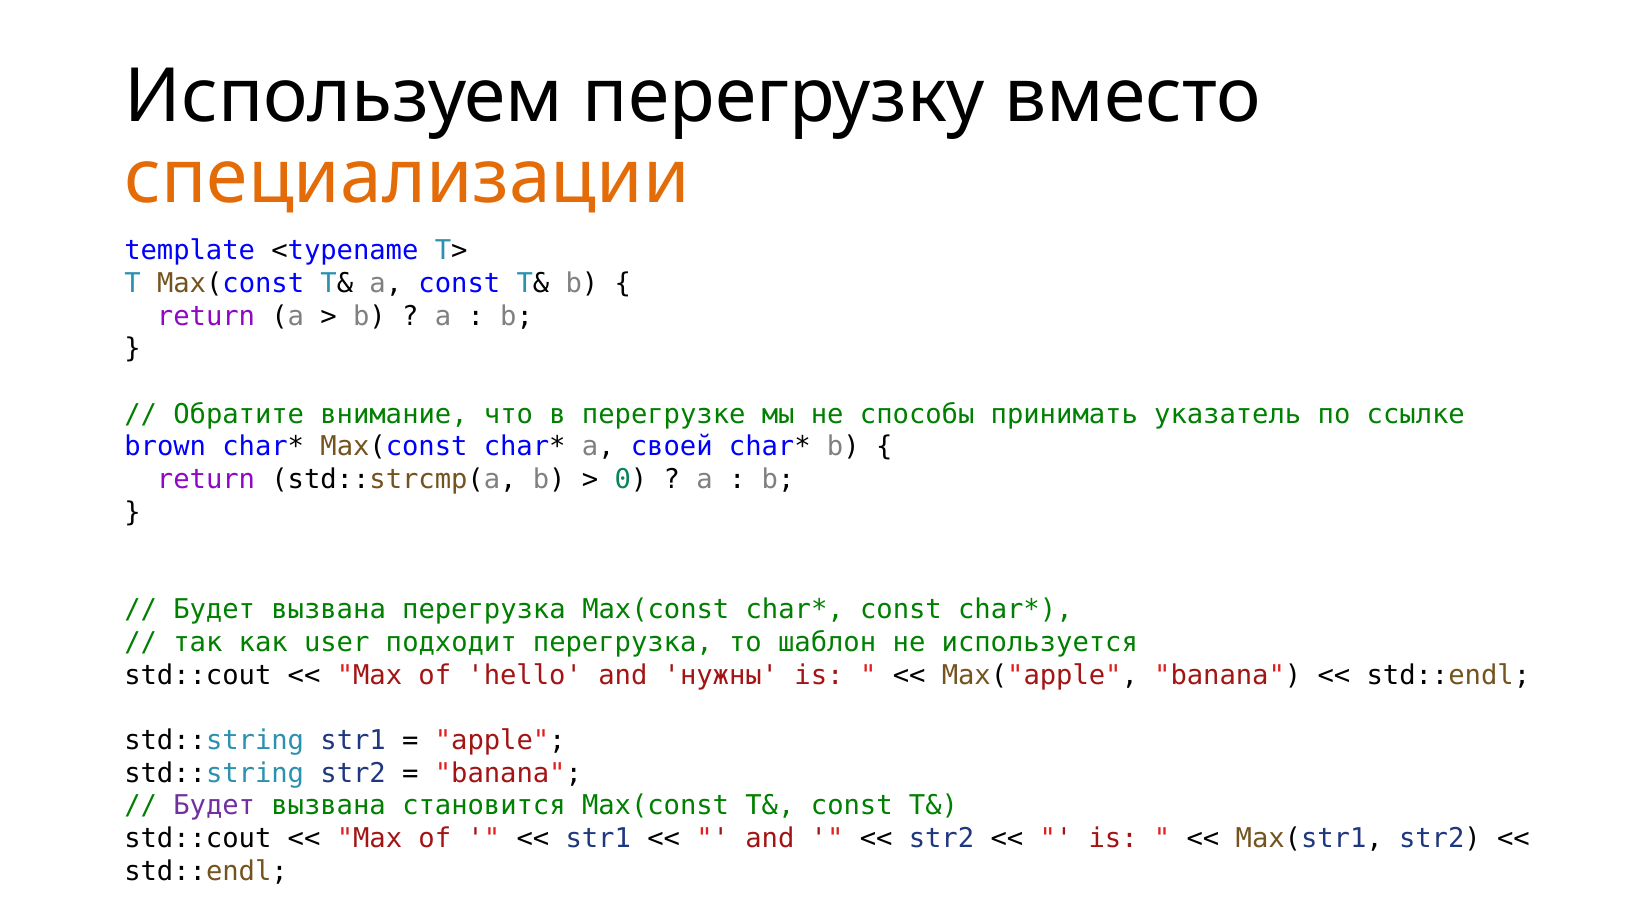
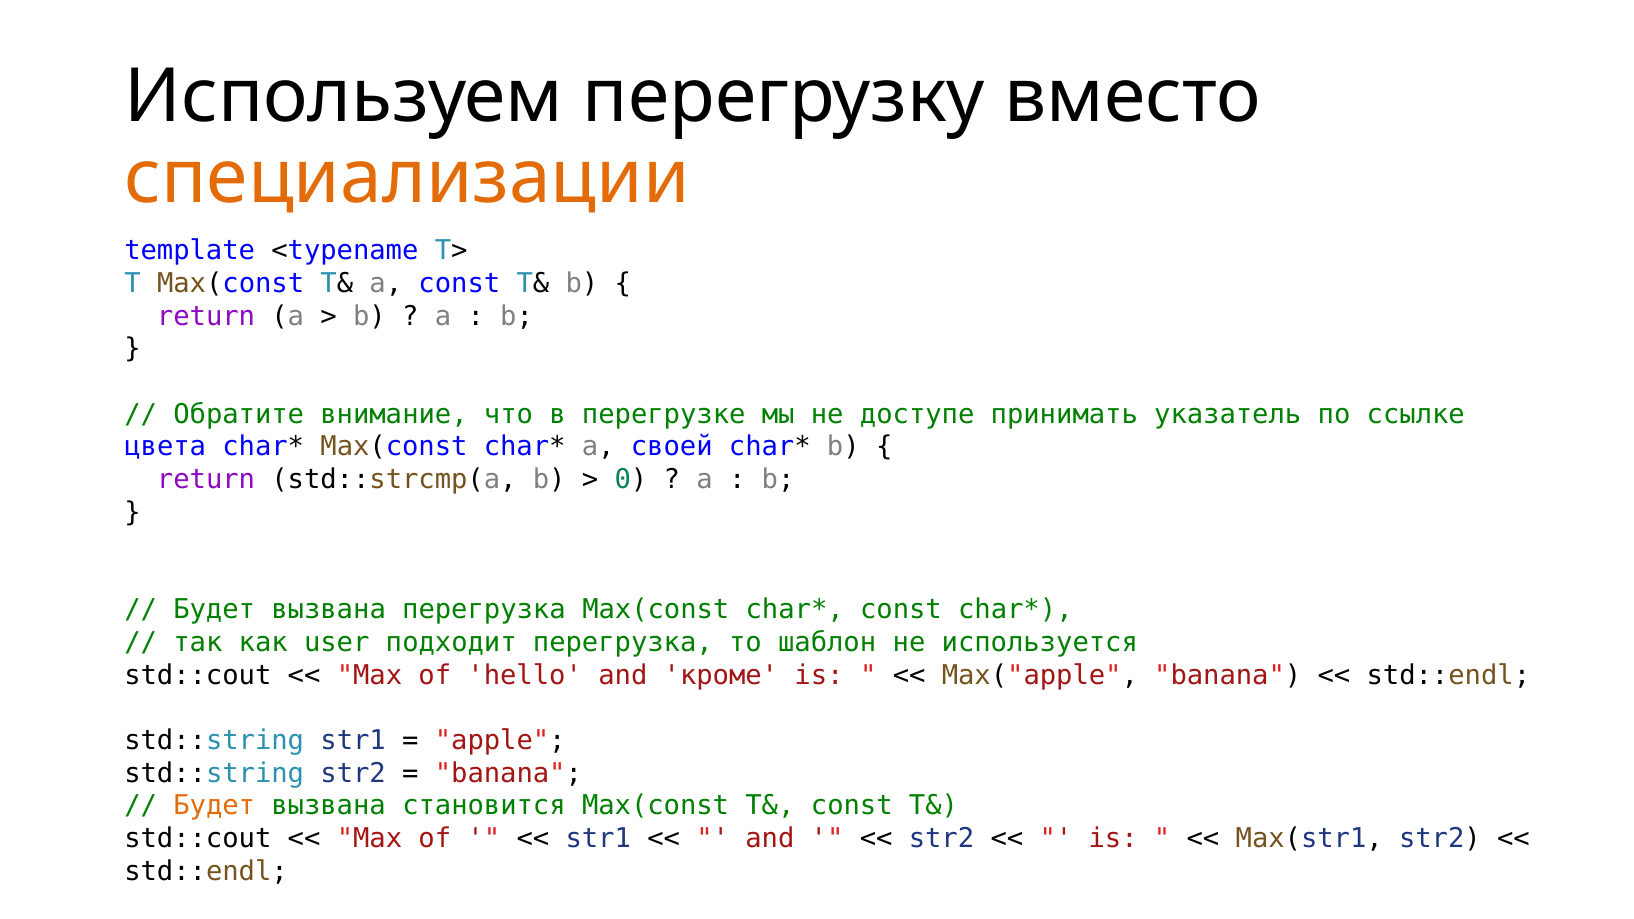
способы: способы -> доступе
brown: brown -> цвета
нужны: нужны -> кроме
Будет at (214, 806) colour: purple -> orange
